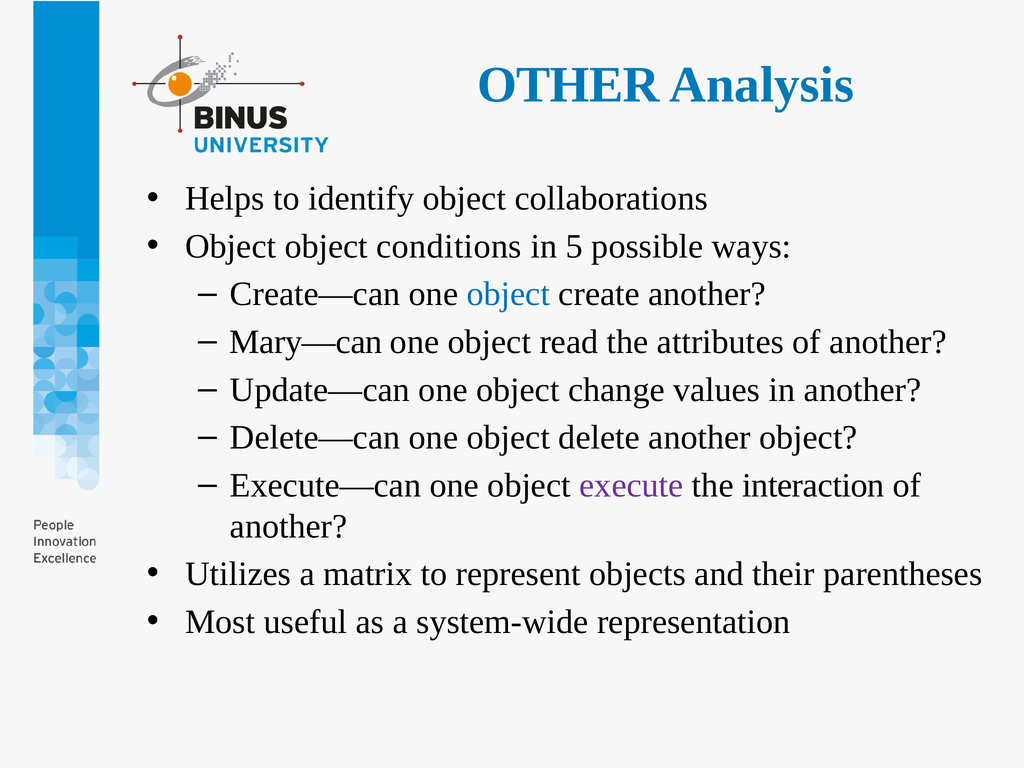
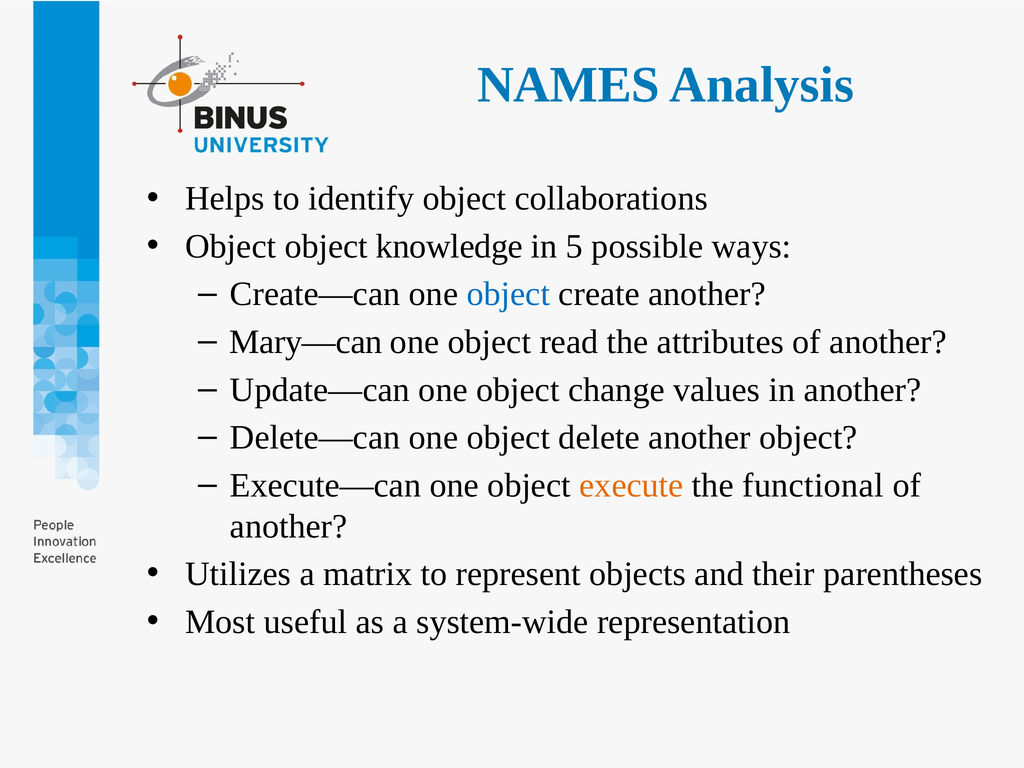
OTHER: OTHER -> NAMES
conditions: conditions -> knowledge
execute colour: purple -> orange
interaction: interaction -> functional
